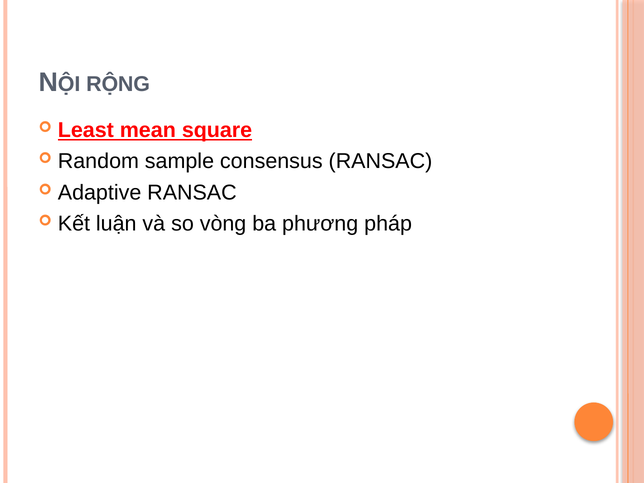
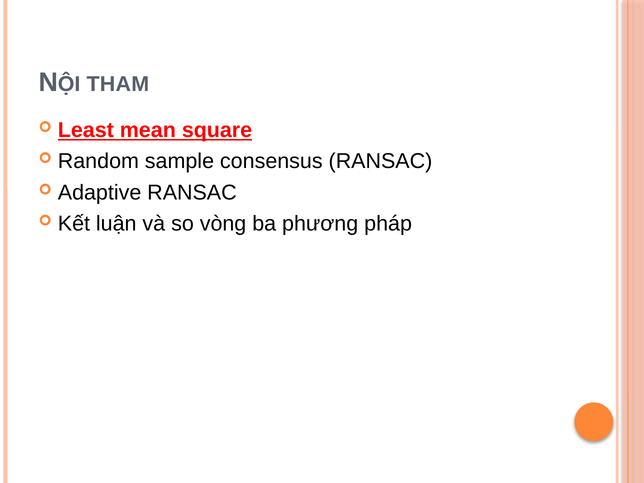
RỘNG: RỘNG -> THAM
